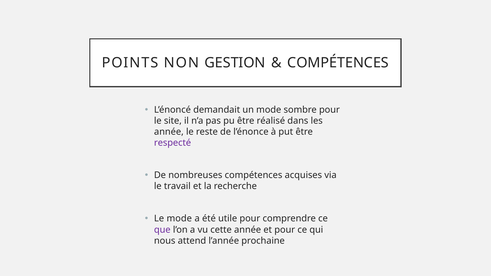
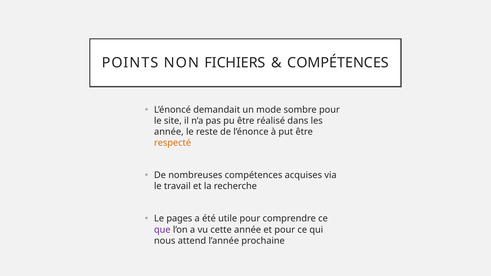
GESTION: GESTION -> FICHIERS
respecté colour: purple -> orange
Le mode: mode -> pages
